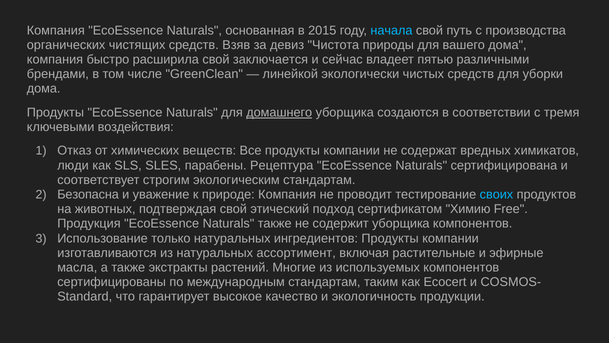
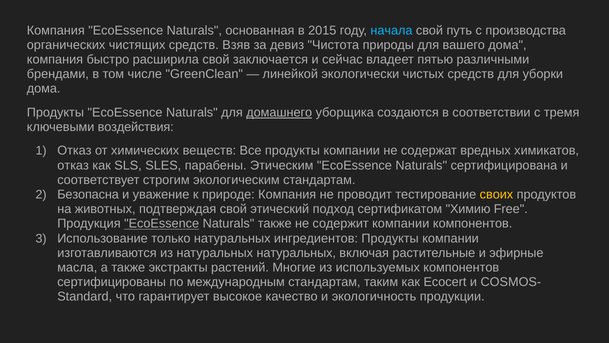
люди at (73, 165): люди -> отказ
Рецептура: Рецептура -> Этическим
своих colour: light blue -> yellow
EcoEssence at (162, 223) underline: none -> present
содержит уборщика: уборщика -> компании
натуральных ассортимент: ассортимент -> натуральных
